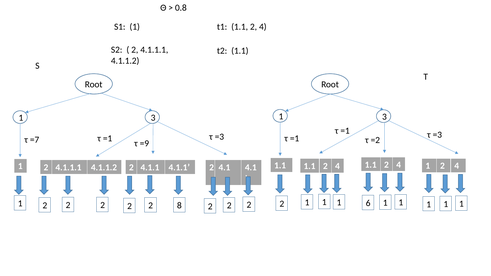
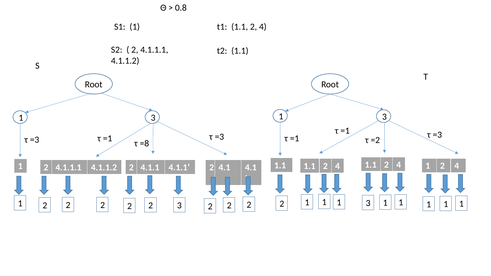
=7 at (35, 140): =7 -> =3
=9: =9 -> =8
6 at (368, 203): 6 -> 3
2 8: 8 -> 3
